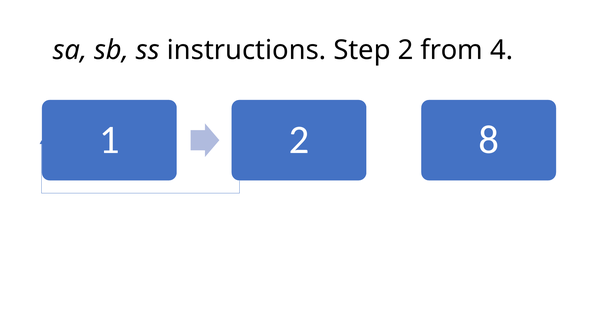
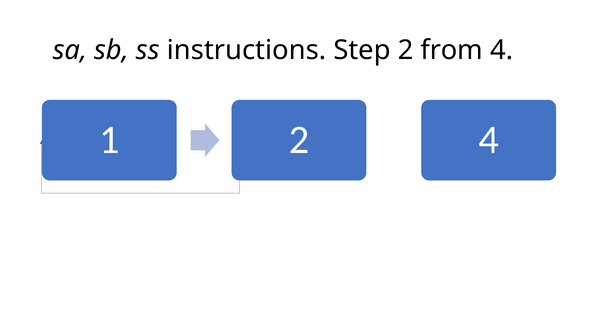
2 8: 8 -> 4
